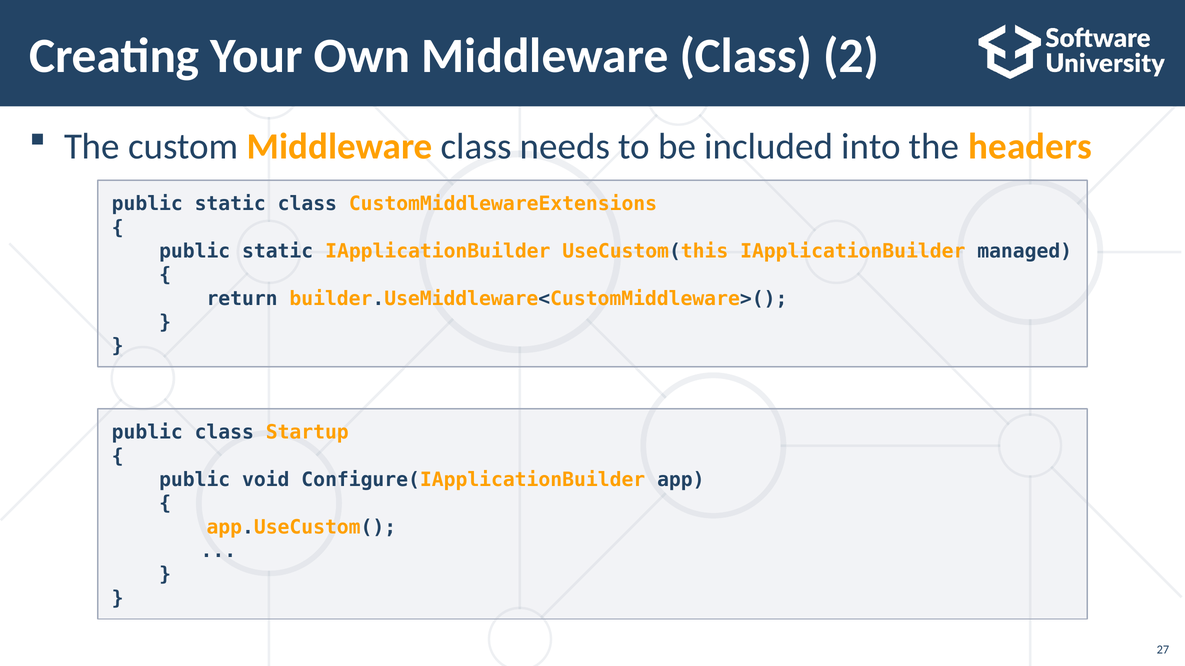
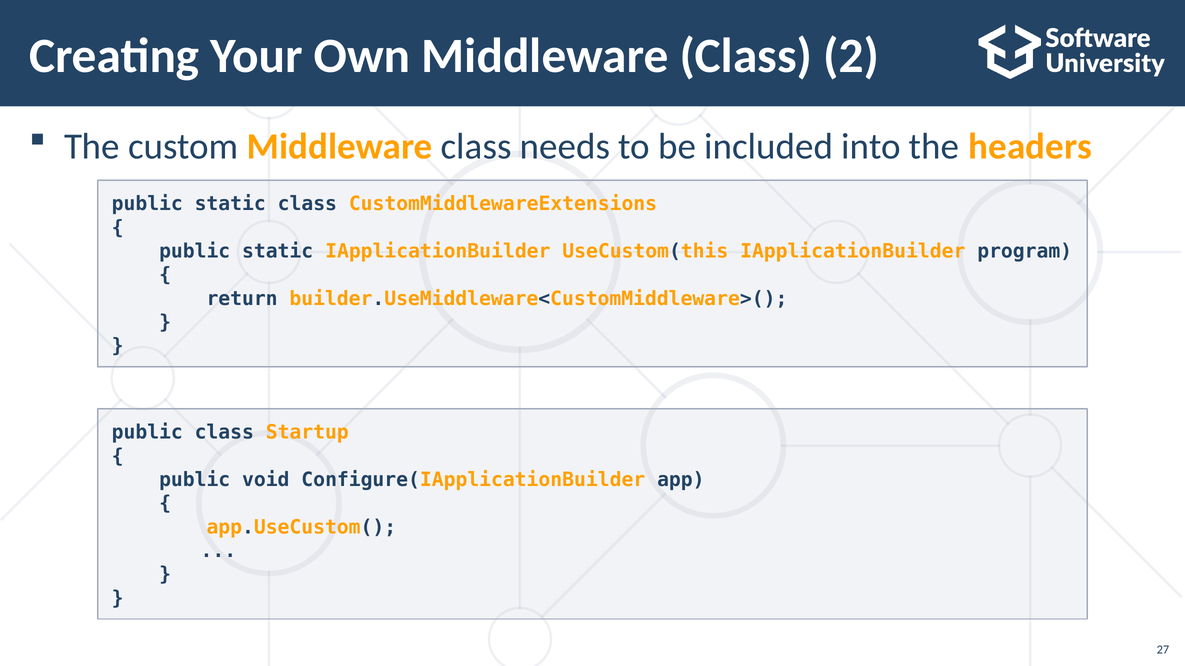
managed: managed -> program
